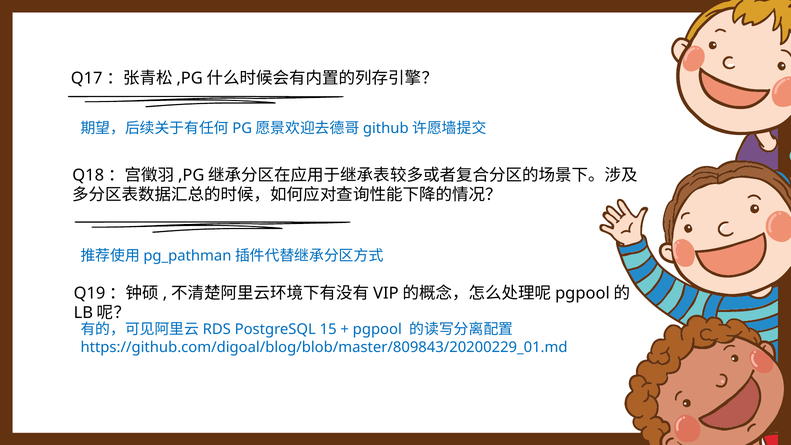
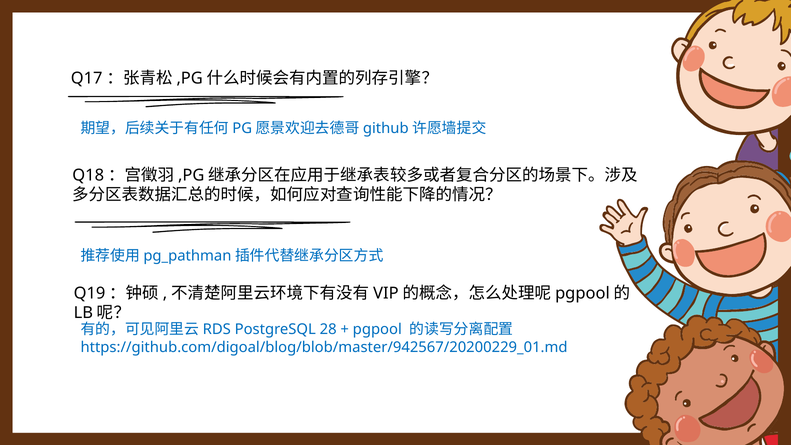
15: 15 -> 28
https://github.com/digoal/blog/blob/master/809843/20200229_01.md: https://github.com/digoal/blog/blob/master/809843/20200229_01.md -> https://github.com/digoal/blog/blob/master/942567/20200229_01.md
